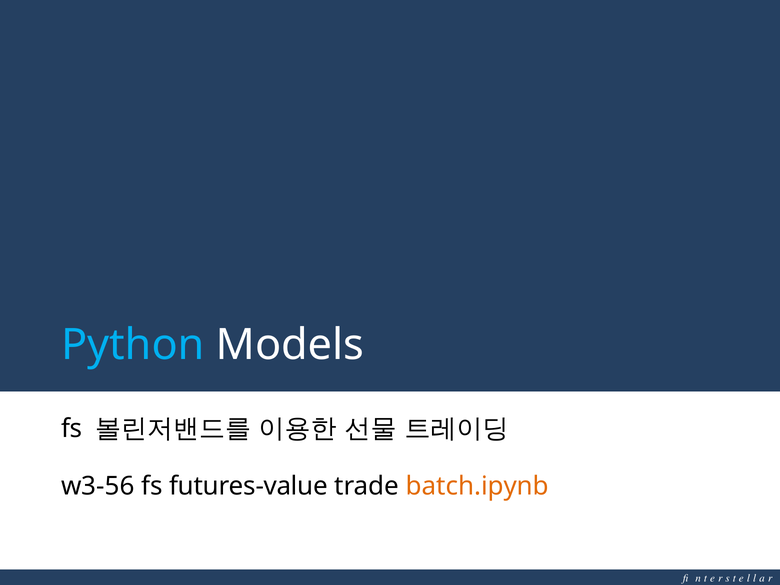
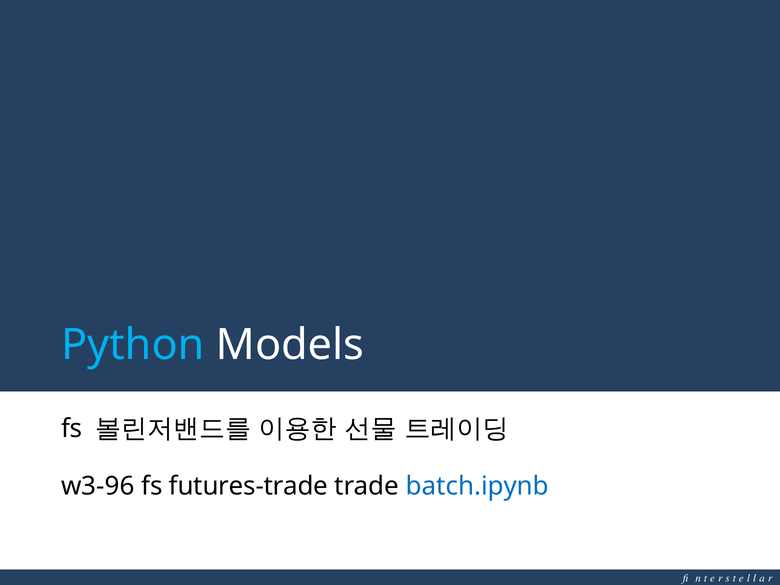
w3-56: w3-56 -> w3-96
futures-value: futures-value -> futures-trade
batch.ipynb colour: orange -> blue
